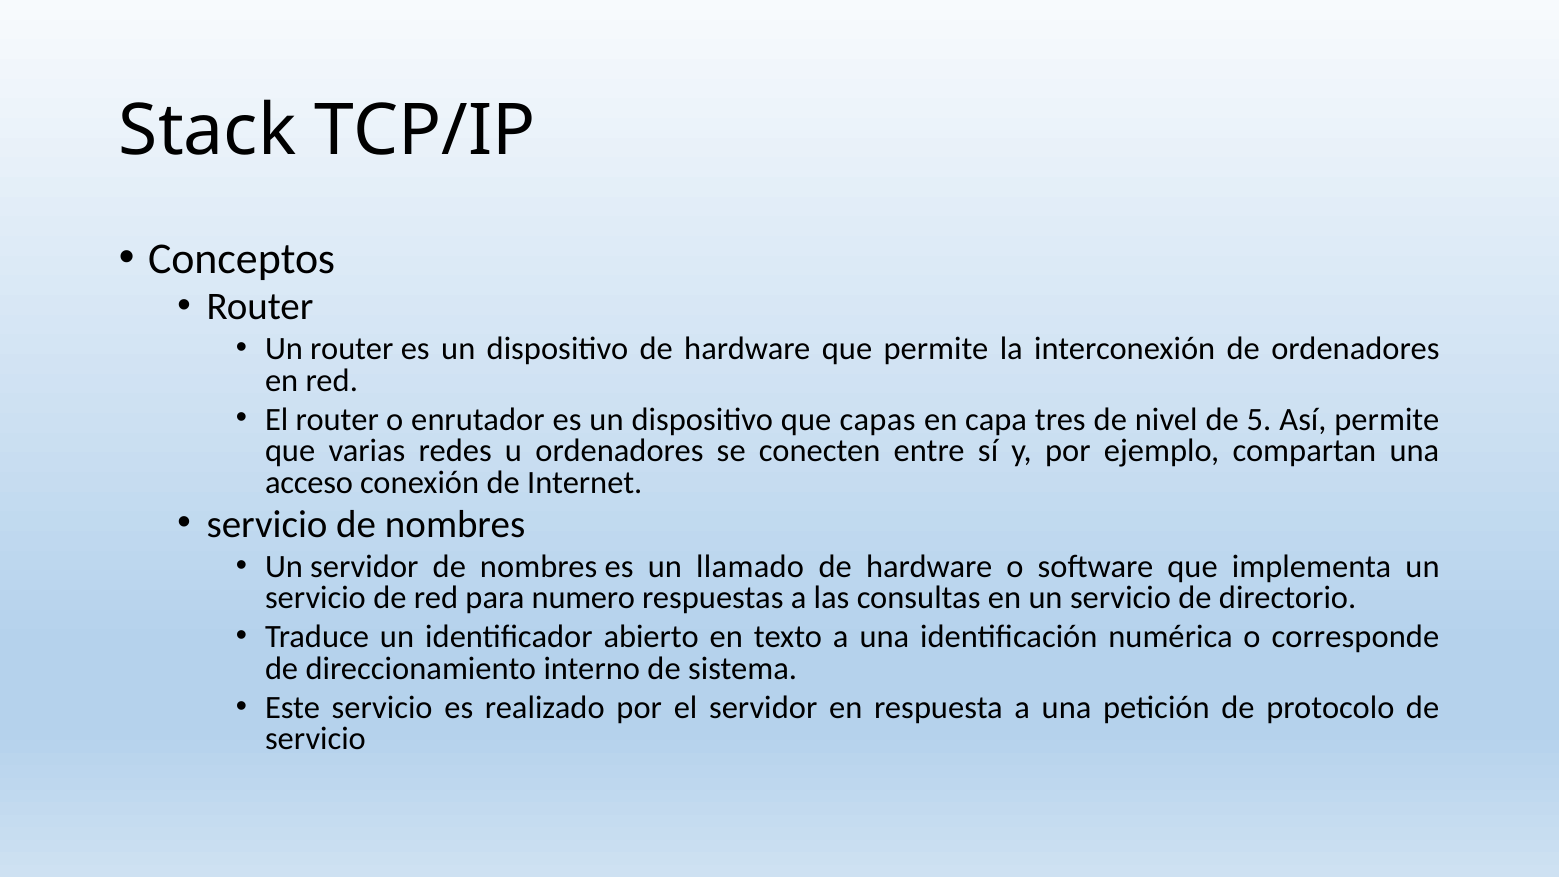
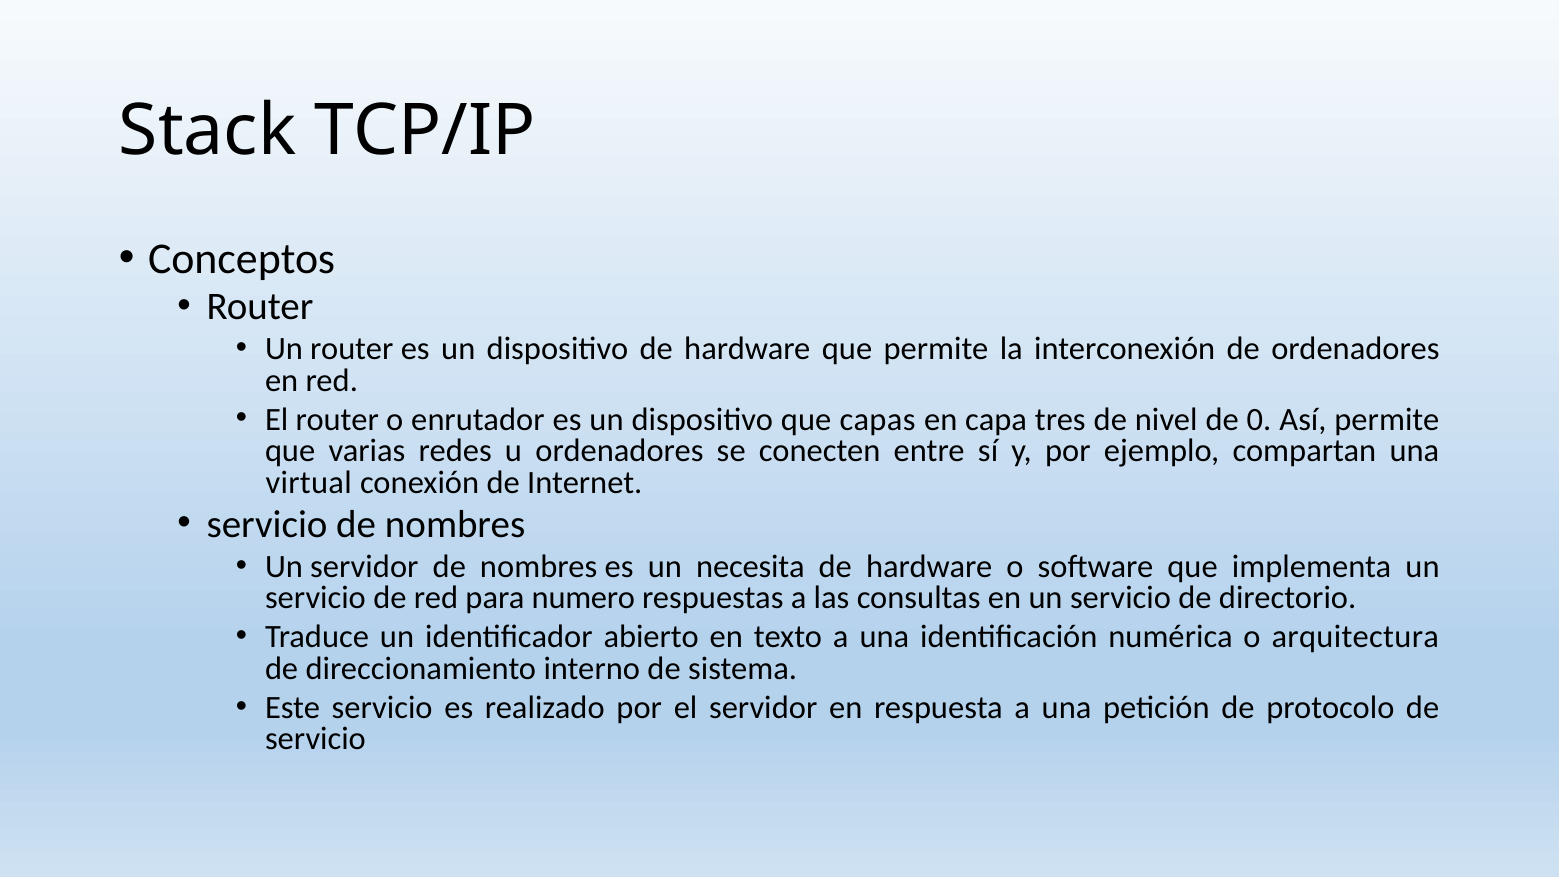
5: 5 -> 0
acceso: acceso -> virtual
llamado: llamado -> necesita
corresponde: corresponde -> arquitectura
